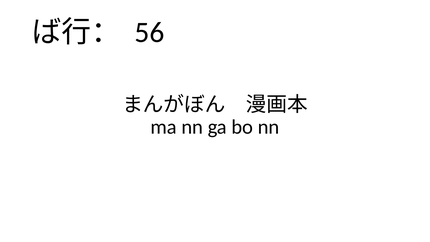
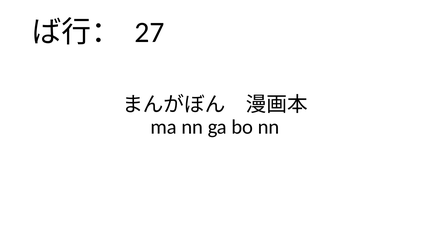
56: 56 -> 27
